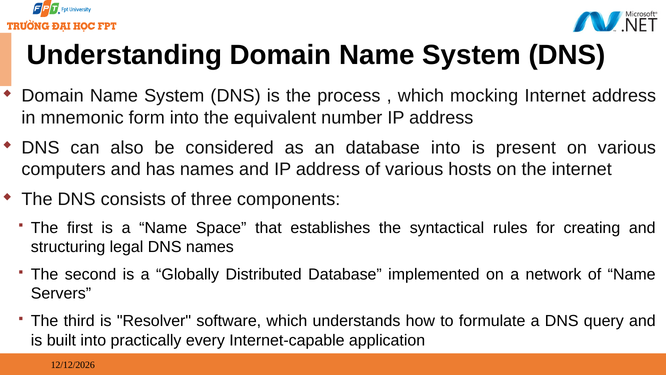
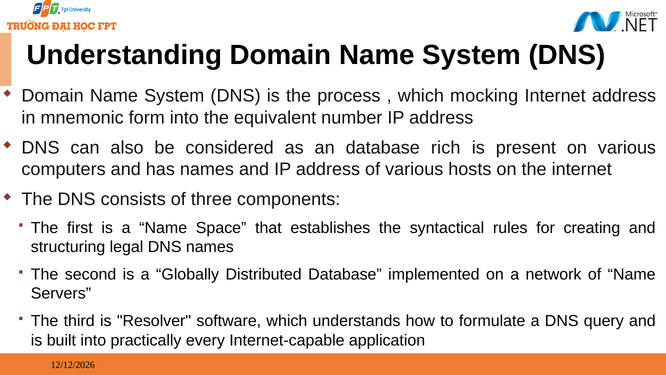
database into: into -> rich
